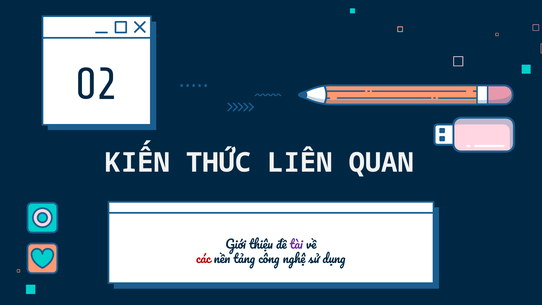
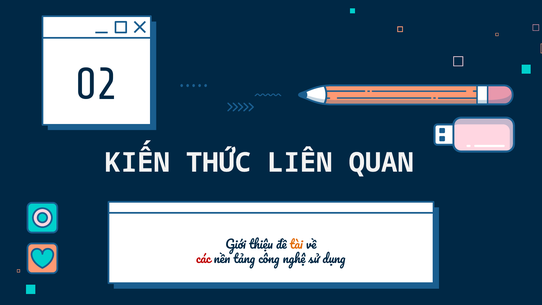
tài colour: purple -> orange
